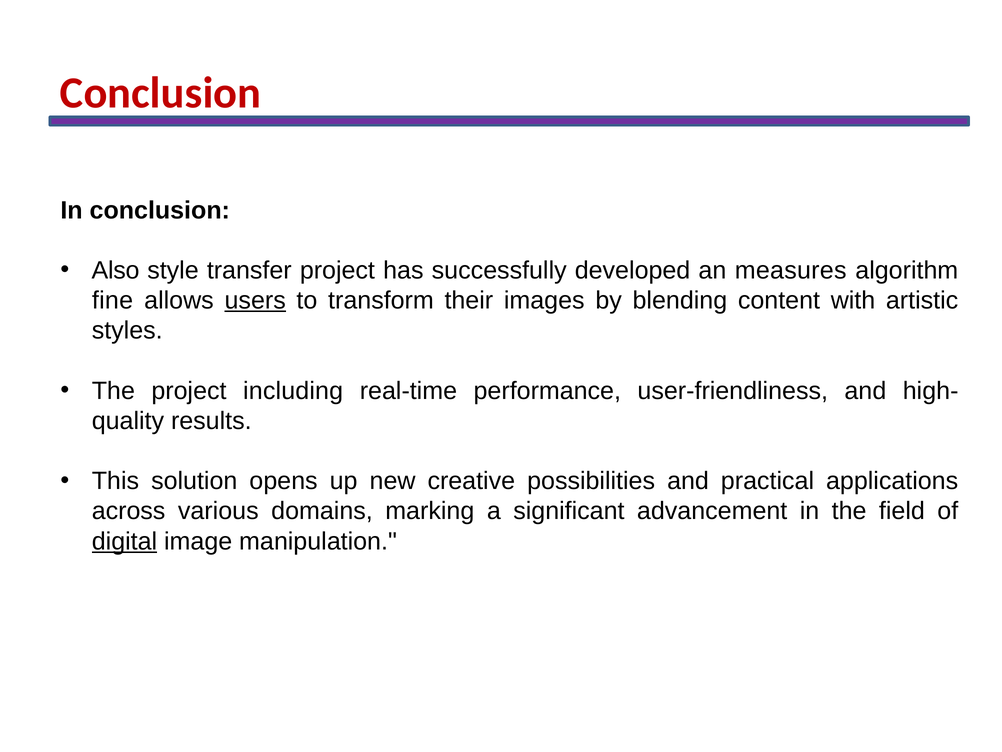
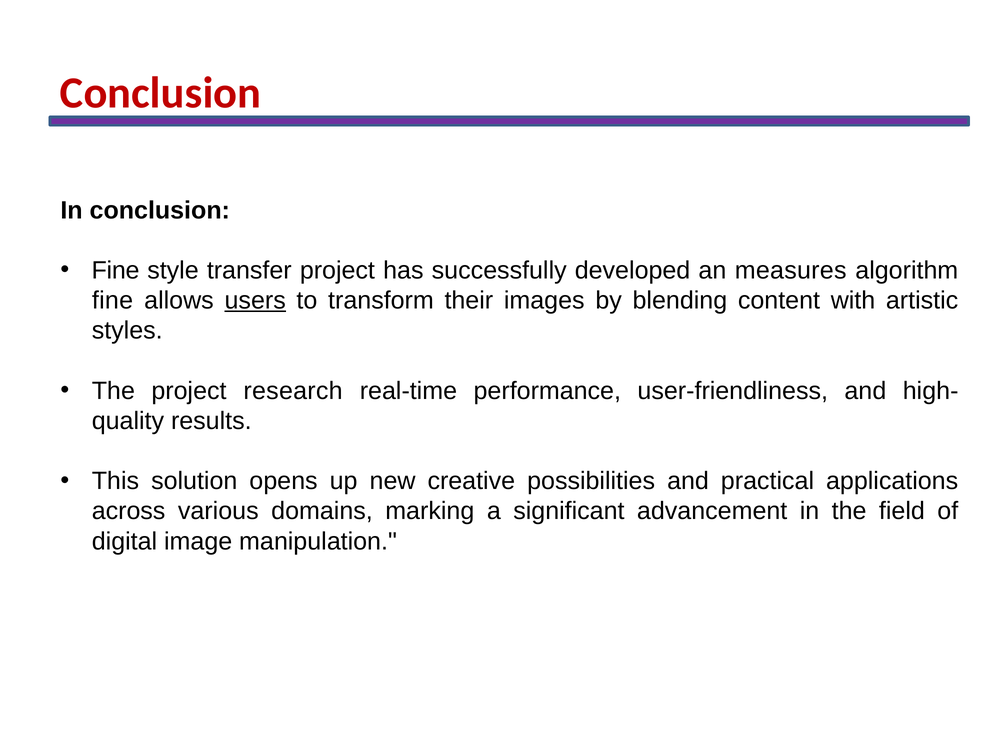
Also at (116, 270): Also -> Fine
including: including -> research
digital underline: present -> none
